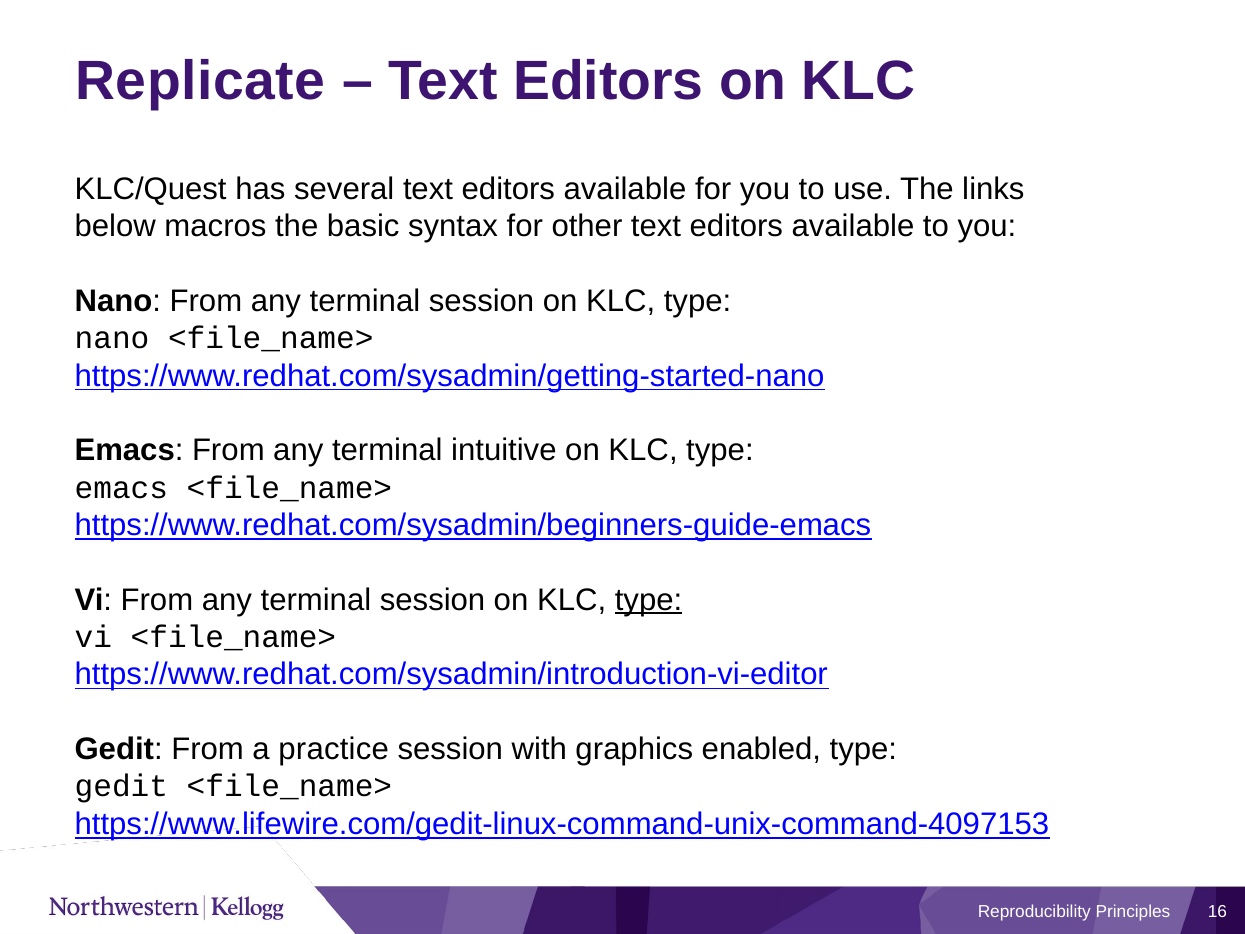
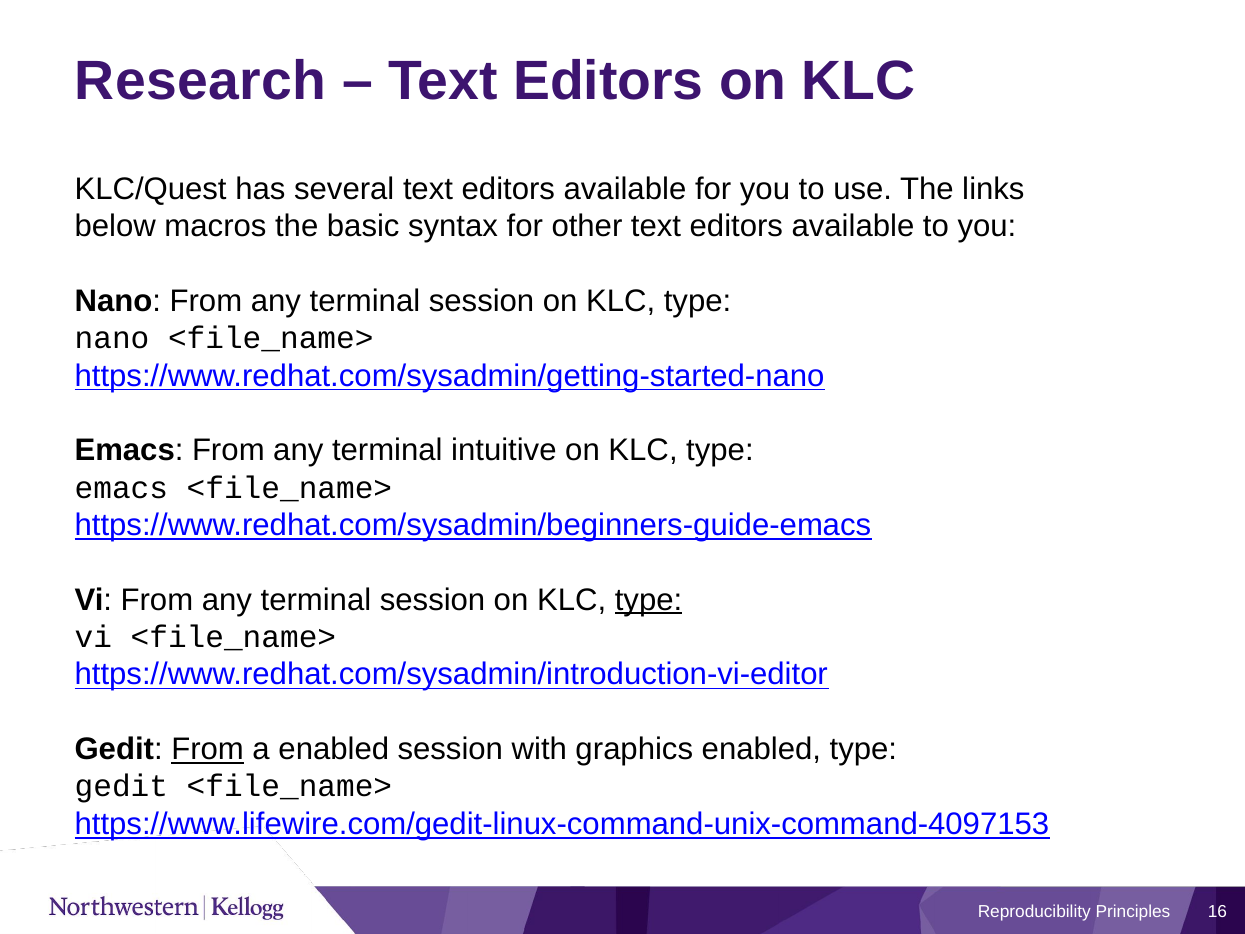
Replicate: Replicate -> Research
From at (208, 749) underline: none -> present
a practice: practice -> enabled
